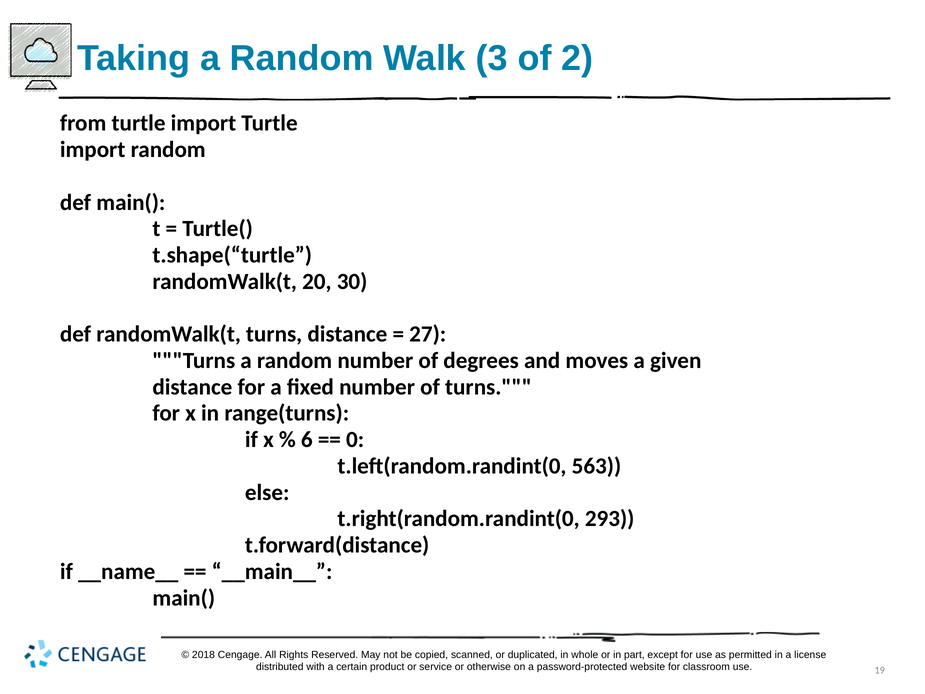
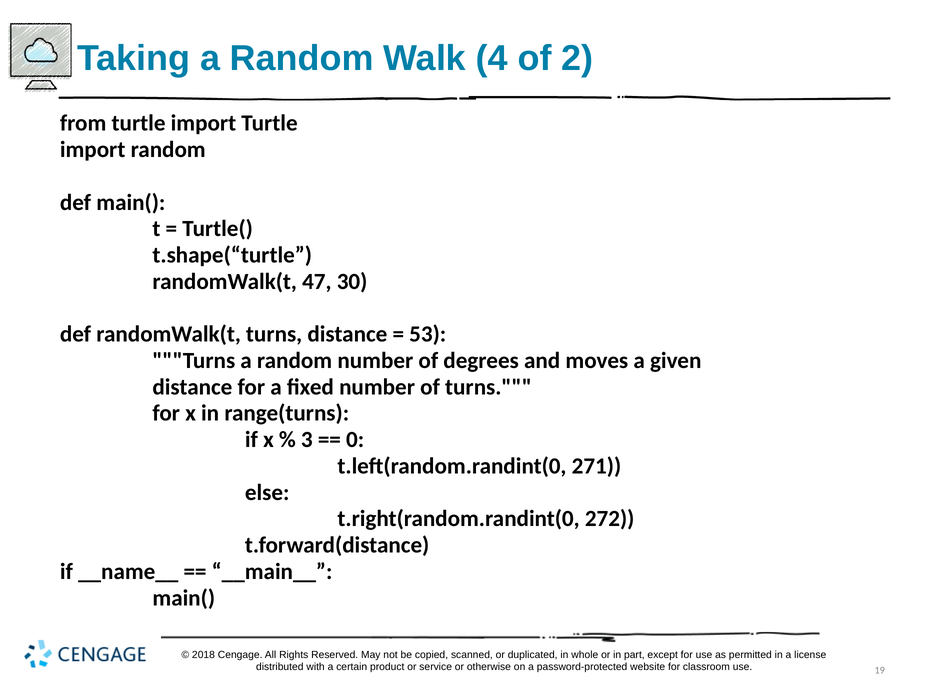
3: 3 -> 4
20: 20 -> 47
27: 27 -> 53
6: 6 -> 3
563: 563 -> 271
293: 293 -> 272
